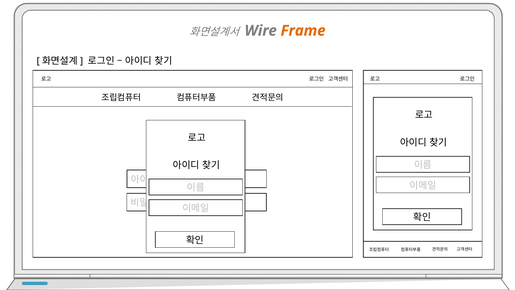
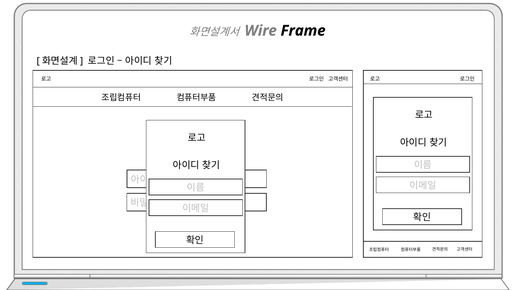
Frame colour: orange -> black
